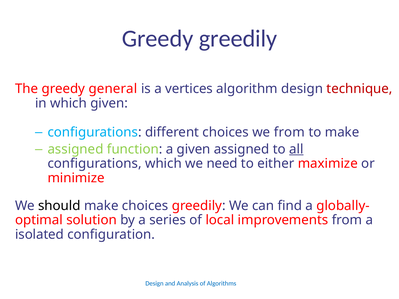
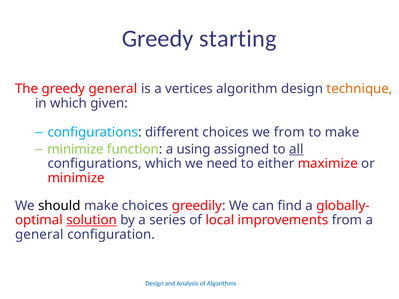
Greedy greedily: greedily -> starting
technique colour: red -> orange
assigned at (75, 149): assigned -> minimize
a given: given -> using
solution underline: none -> present
isolated at (39, 235): isolated -> general
